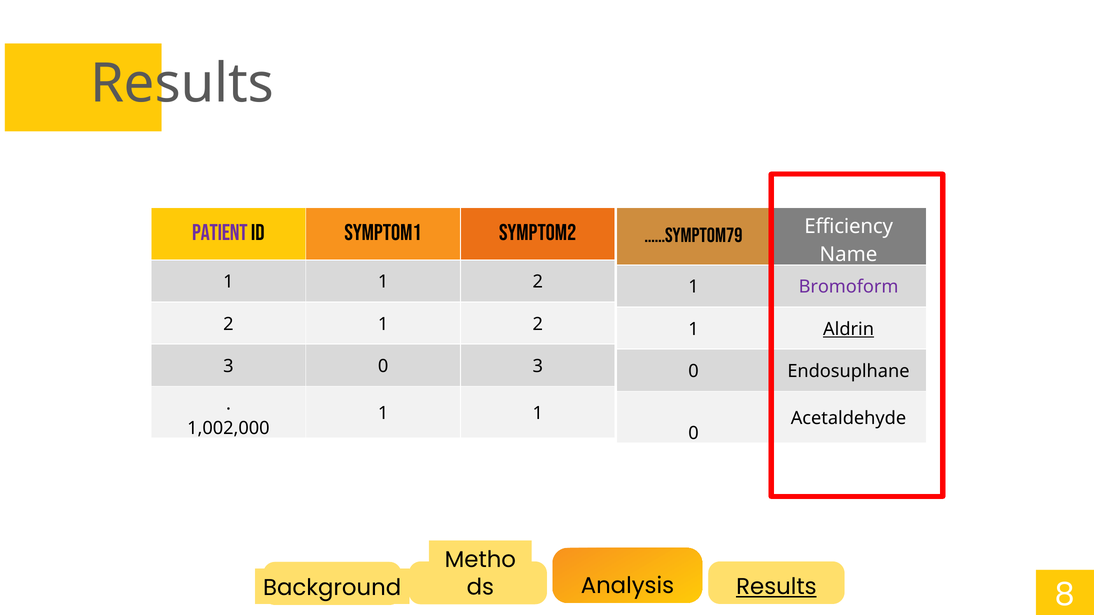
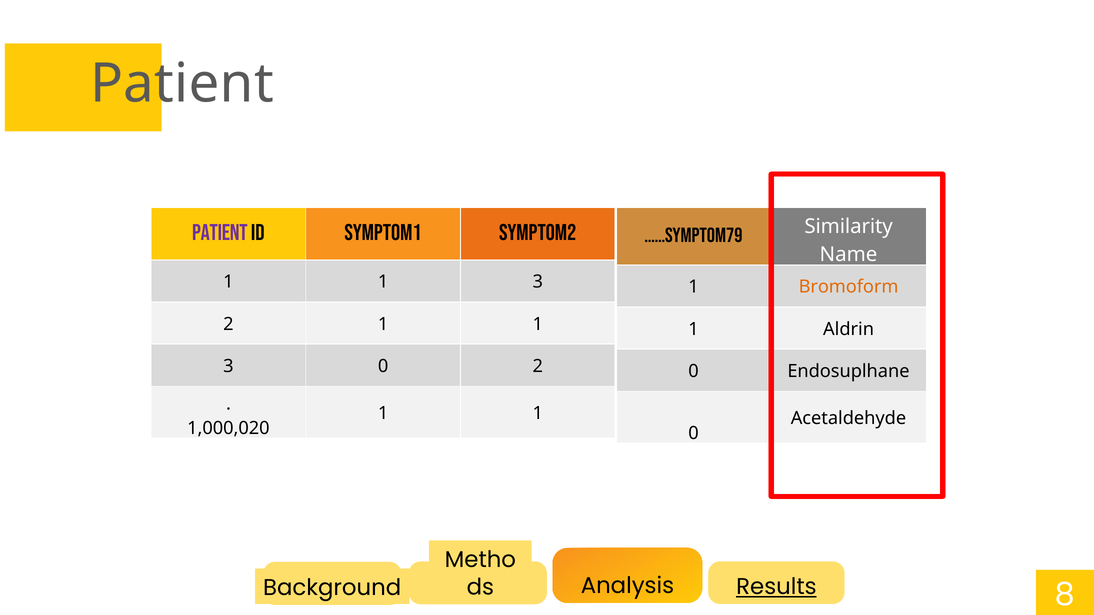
Results at (182, 84): Results -> Patient
Efficiency: Efficiency -> Similarity
2 at (538, 282): 2 -> 3
Bromoform colour: purple -> orange
2 1 2: 2 -> 1
Aldrin underline: present -> none
0 3: 3 -> 2
1,002,000: 1,002,000 -> 1,000,020
